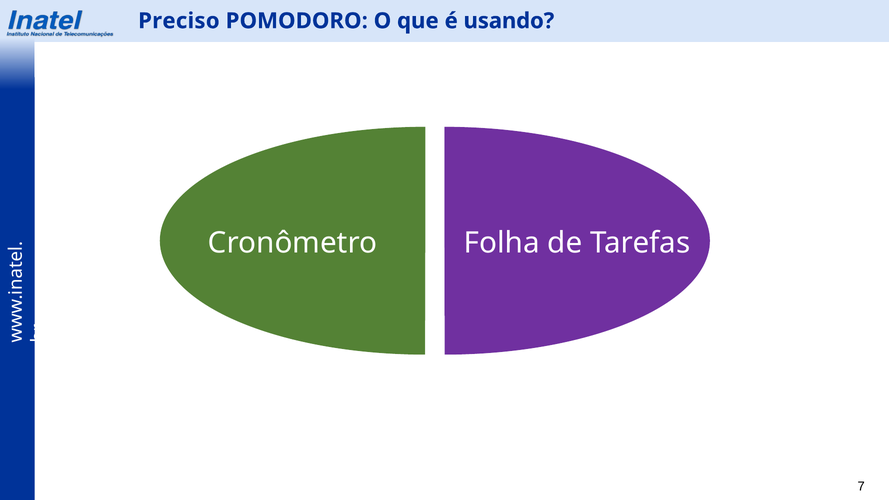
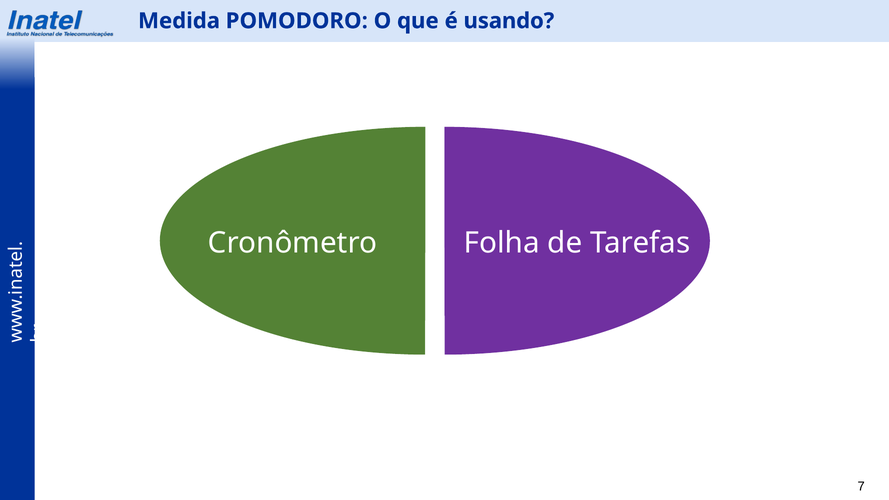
Preciso: Preciso -> Medida
